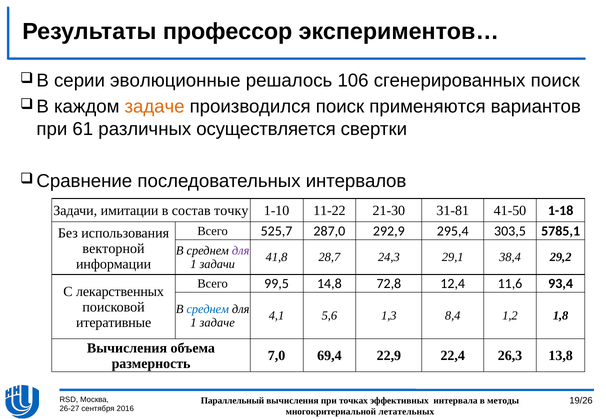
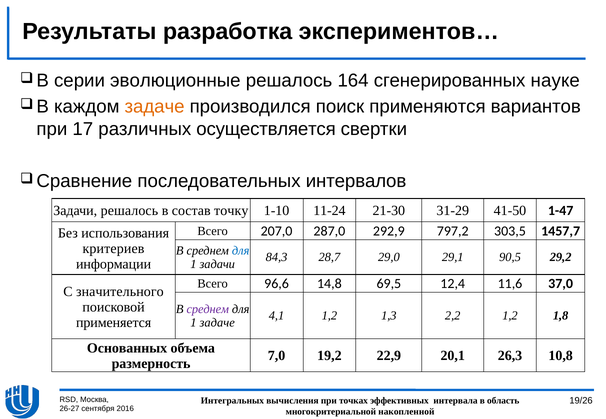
профессор: профессор -> разработка
106: 106 -> 164
сгенерированных поиск: поиск -> науке
61: 61 -> 17
Задачи имитации: имитации -> решалось
11-22: 11-22 -> 11-24
31-81: 31-81 -> 31-29
1-18: 1-18 -> 1-47
525,7: 525,7 -> 207,0
295,4: 295,4 -> 797,2
5785,1: 5785,1 -> 1457,7
векторной: векторной -> критериев
для at (241, 251) colour: purple -> blue
41,8: 41,8 -> 84,3
24,3: 24,3 -> 29,0
38,4: 38,4 -> 90,5
99,5: 99,5 -> 96,6
72,8: 72,8 -> 69,5
93,4: 93,4 -> 37,0
лекарственных: лекарственных -> значительного
среднем at (208, 309) colour: blue -> purple
4,1 5,6: 5,6 -> 1,2
8,4: 8,4 -> 2,2
итеративные: итеративные -> применяется
Вычисления at (127, 348): Вычисления -> Основанных
69,4: 69,4 -> 19,2
22,4: 22,4 -> 20,1
13,8: 13,8 -> 10,8
Параллельный: Параллельный -> Интегральных
методы: методы -> область
летательных: летательных -> накопленной
